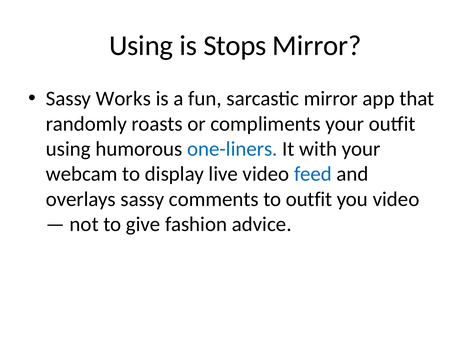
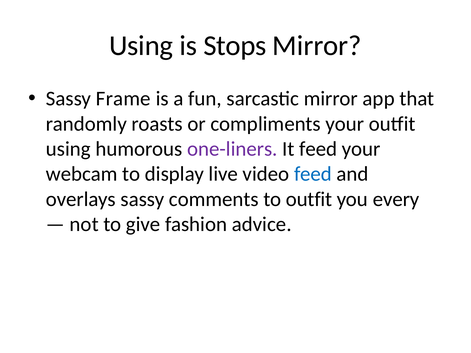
Works: Works -> Frame
one-liners colour: blue -> purple
It with: with -> feed
you video: video -> every
